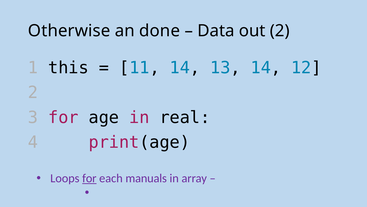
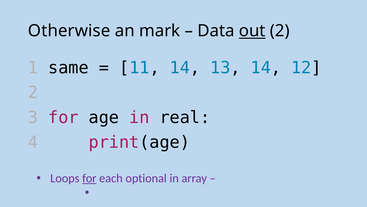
done: done -> mark
out underline: none -> present
this: this -> same
manuals: manuals -> optional
